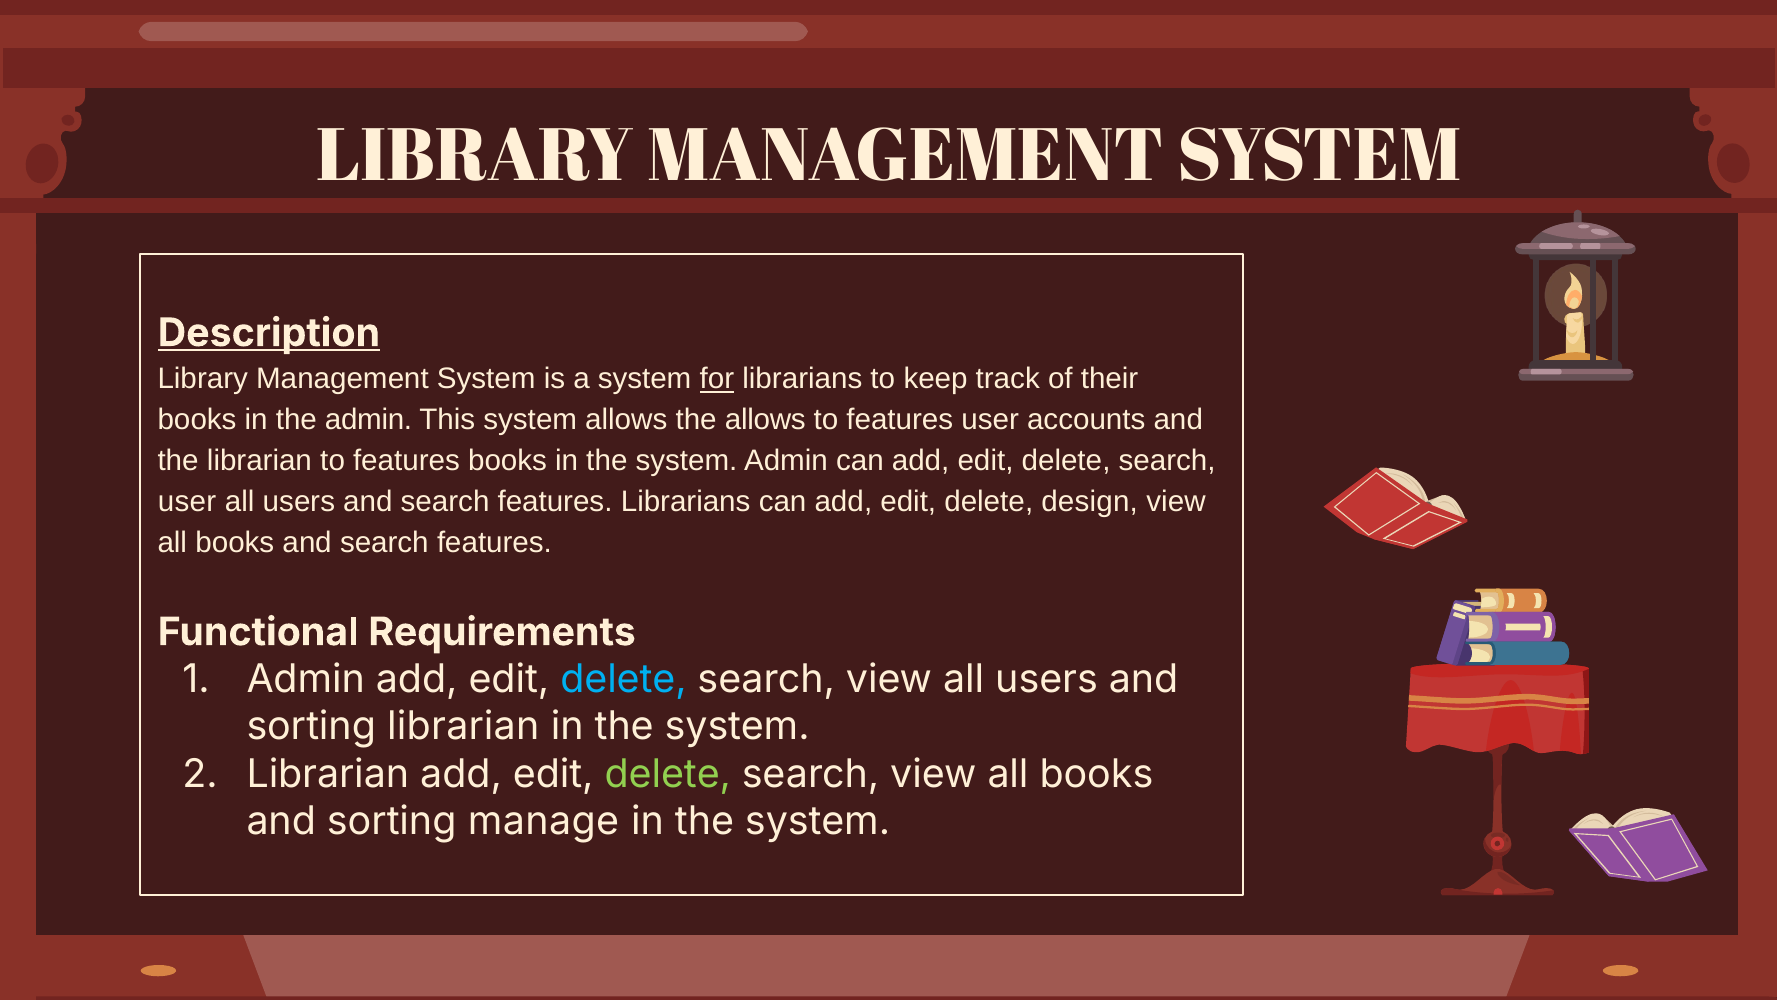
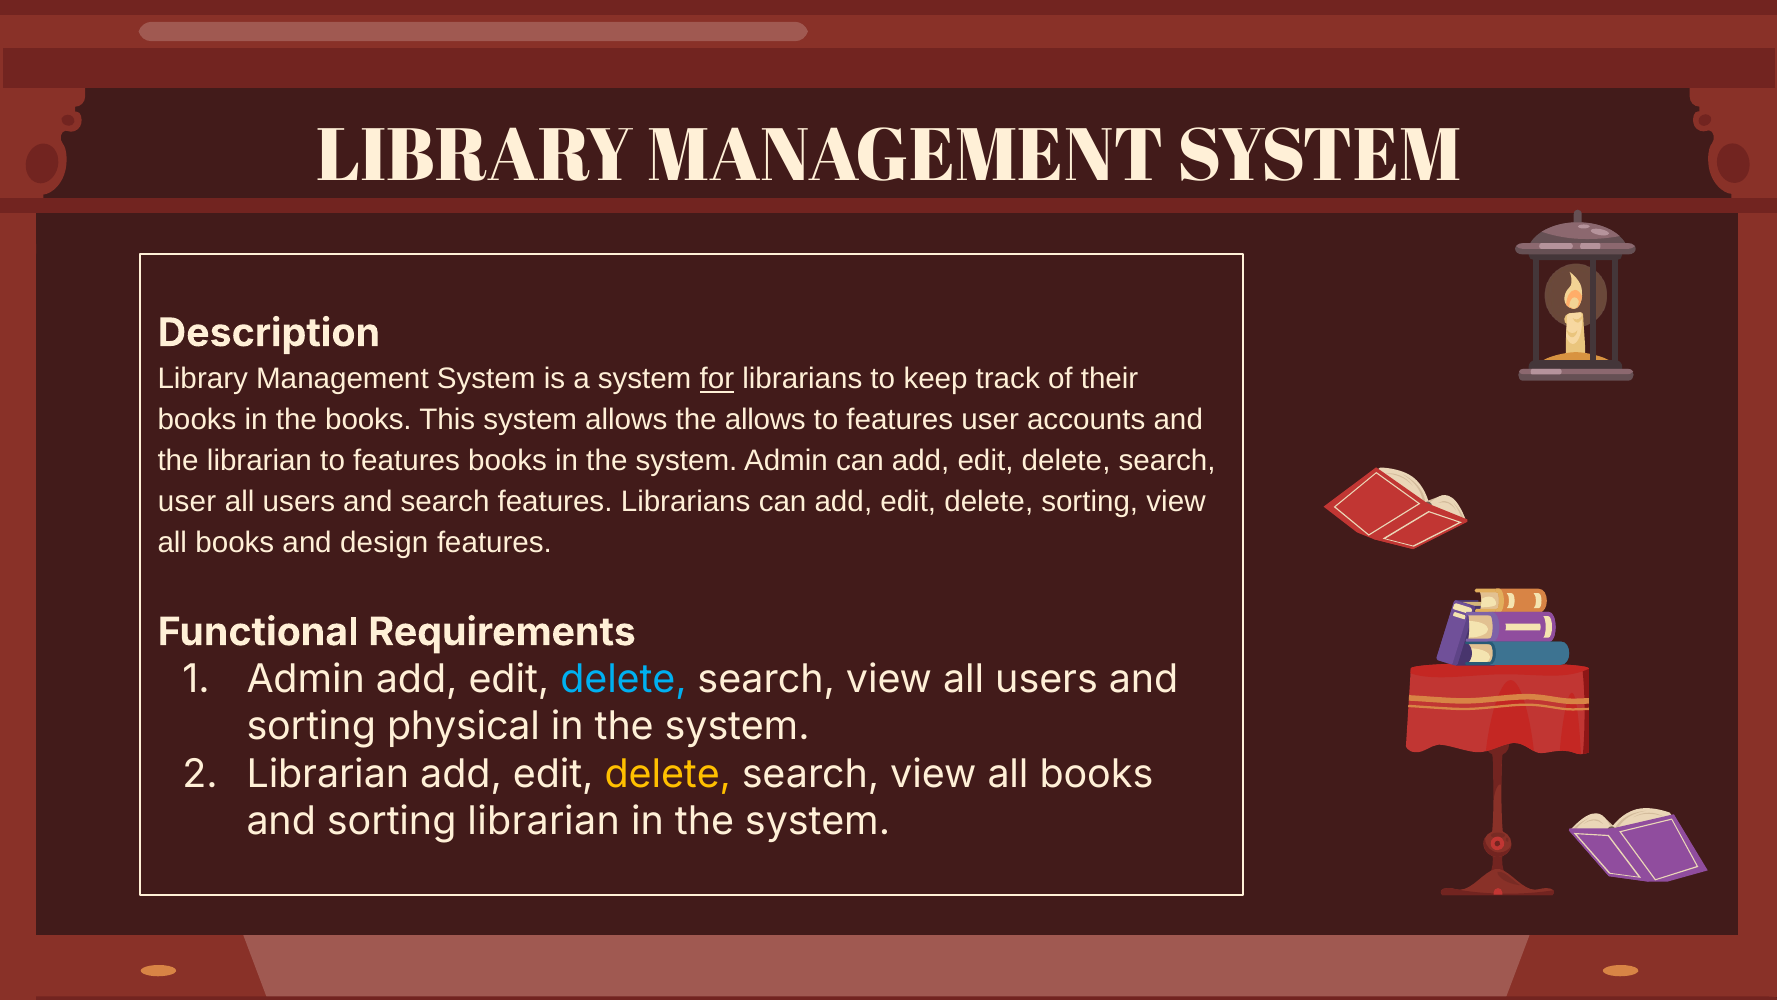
Description underline: present -> none
the admin: admin -> books
delete design: design -> sorting
books and search: search -> design
sorting librarian: librarian -> physical
delete at (668, 774) colour: light green -> yellow
sorting manage: manage -> librarian
